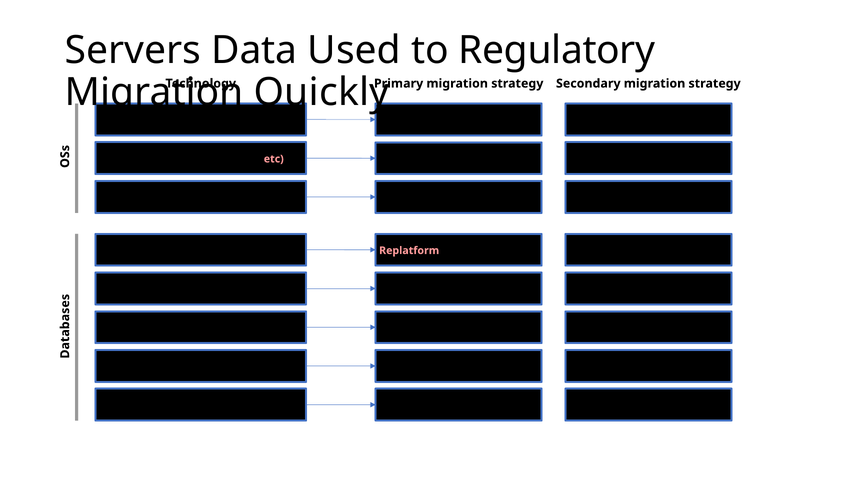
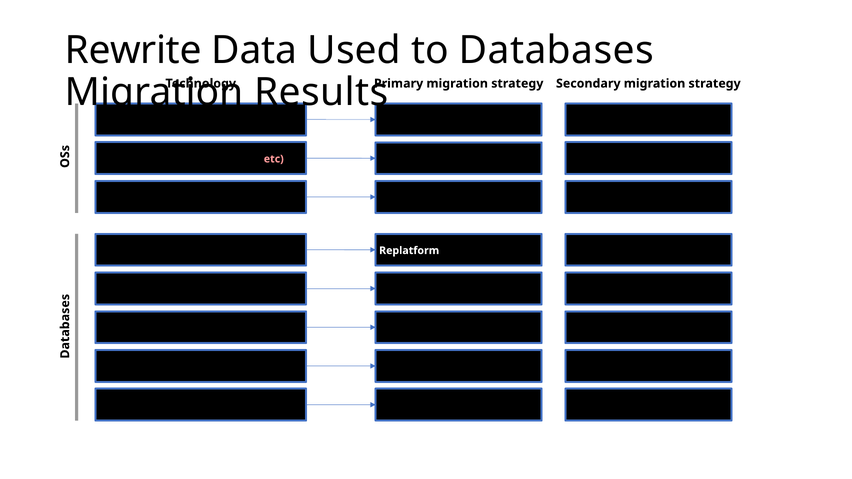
Servers: Servers -> Rewrite
to Regulatory: Regulatory -> Databases
Quickly: Quickly -> Results
Replatform at (409, 251) colour: pink -> white
